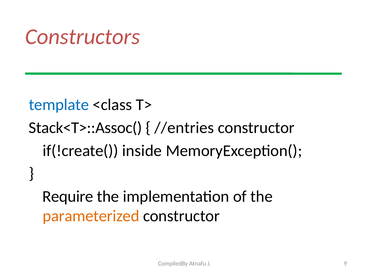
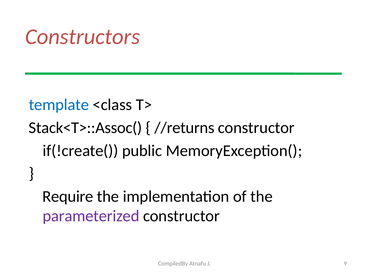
//entries: //entries -> //returns
inside: inside -> public
parameterized colour: orange -> purple
